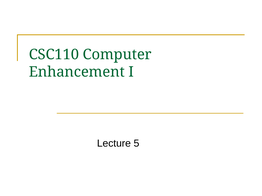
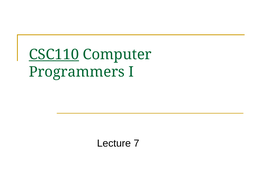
CSC110 underline: none -> present
Enhancement: Enhancement -> Programmers
5: 5 -> 7
